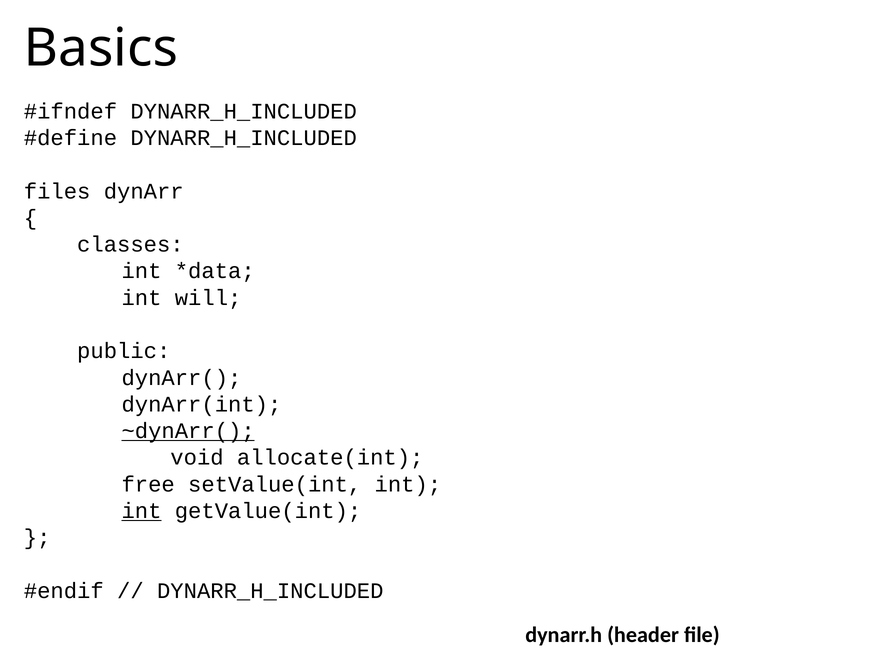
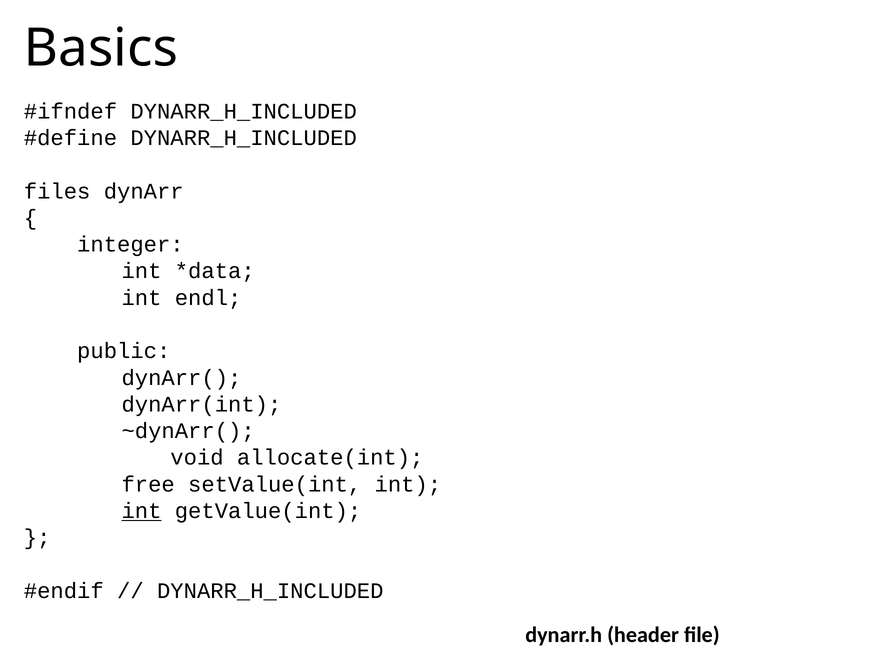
classes: classes -> integer
will: will -> endl
~dynArr( underline: present -> none
